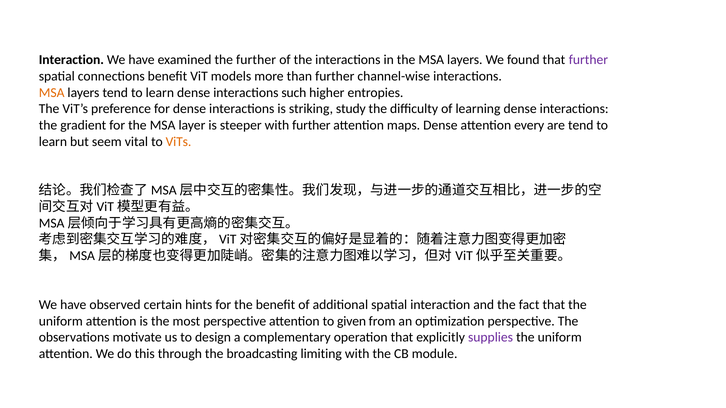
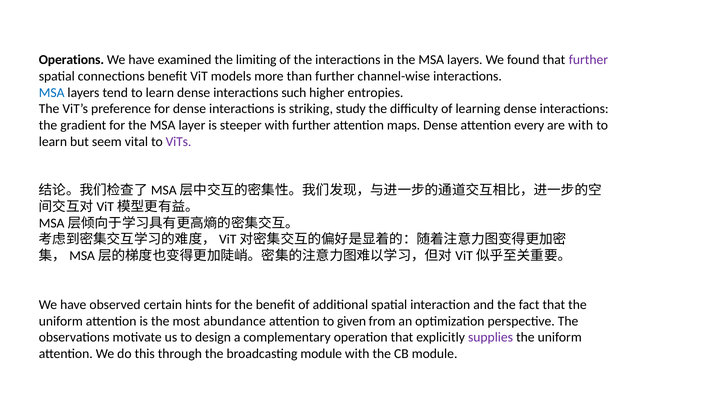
Interaction at (71, 60): Interaction -> Operations
the further: further -> limiting
MSA at (52, 93) colour: orange -> blue
are tend: tend -> with
ViTs colour: orange -> purple
most perspective: perspective -> abundance
broadcasting limiting: limiting -> module
